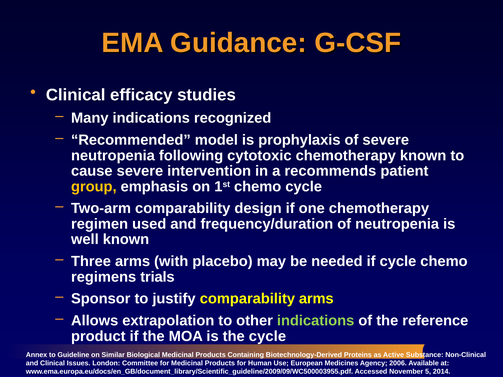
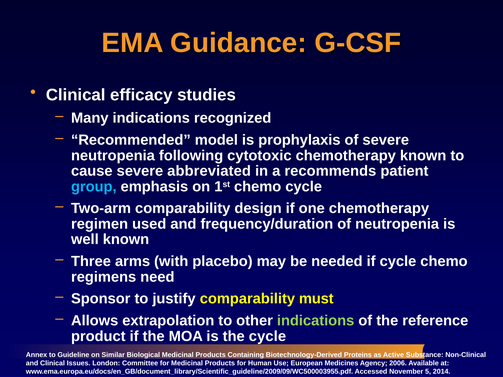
intervention: intervention -> abbreviated
group colour: yellow -> light blue
trials: trials -> need
comparability arms: arms -> must
